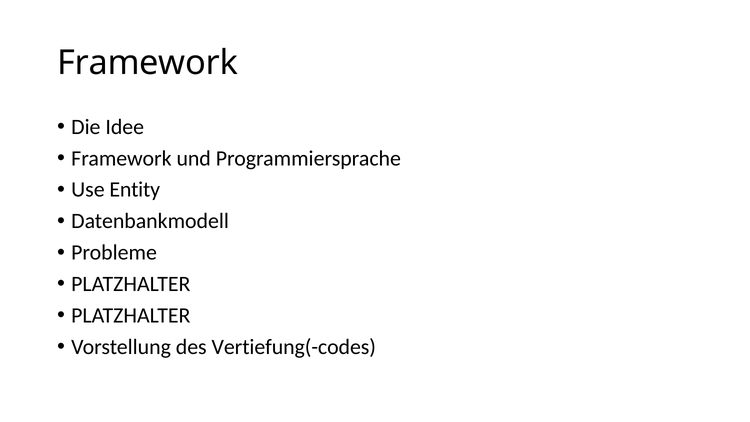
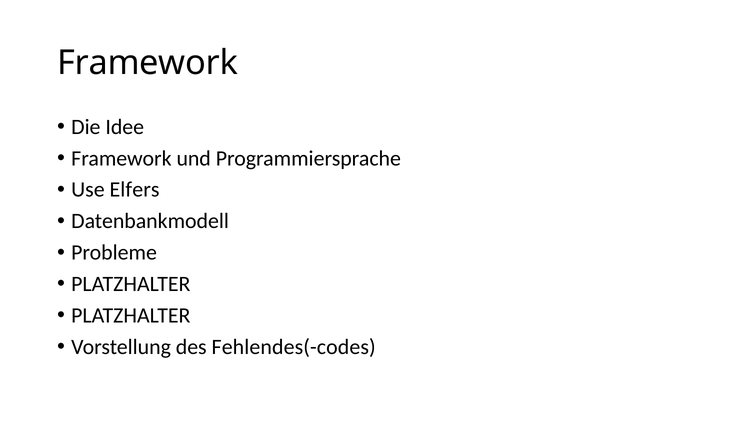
Entity: Entity -> Elfers
Vertiefung(-codes: Vertiefung(-codes -> Fehlendes(-codes
